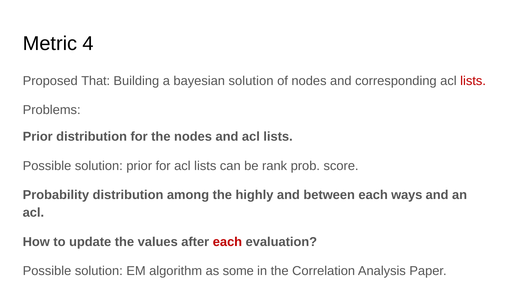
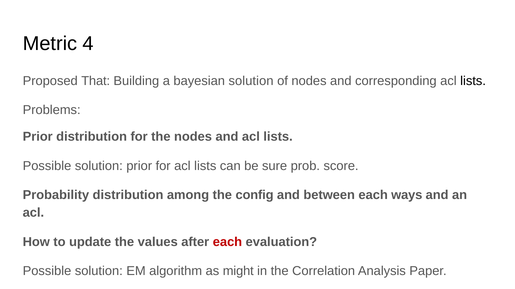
lists at (473, 81) colour: red -> black
rank: rank -> sure
highly: highly -> config
some: some -> might
